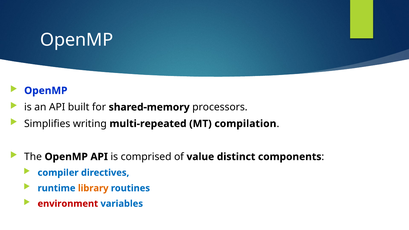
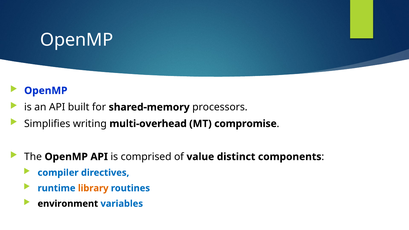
multi-repeated: multi-repeated -> multi-overhead
compilation: compilation -> compromise
environment colour: red -> black
